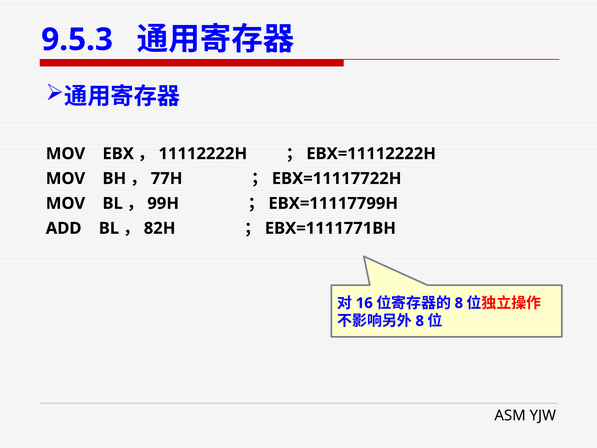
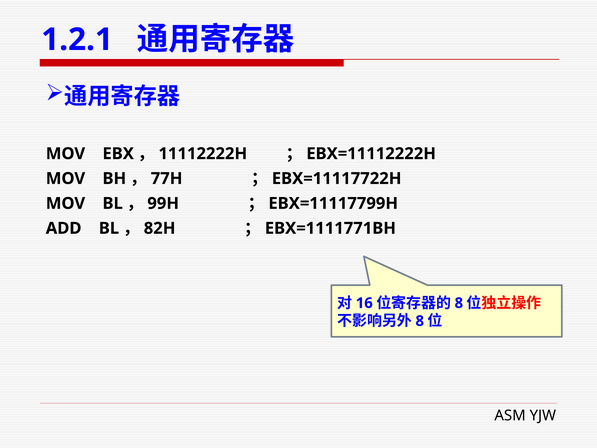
9.5.3: 9.5.3 -> 1.2.1
